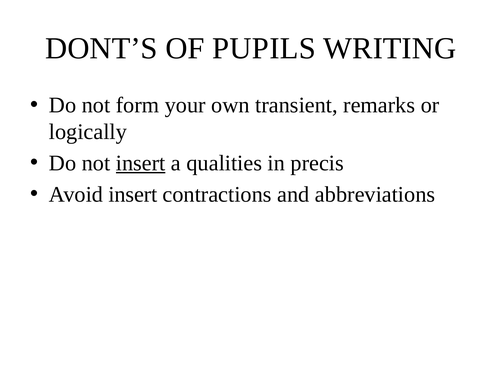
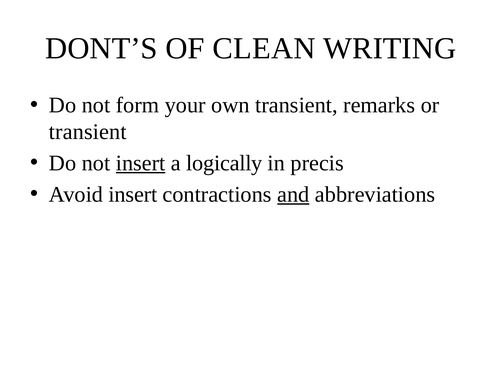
PUPILS: PUPILS -> CLEAN
logically at (88, 132): logically -> transient
qualities: qualities -> logically
and underline: none -> present
